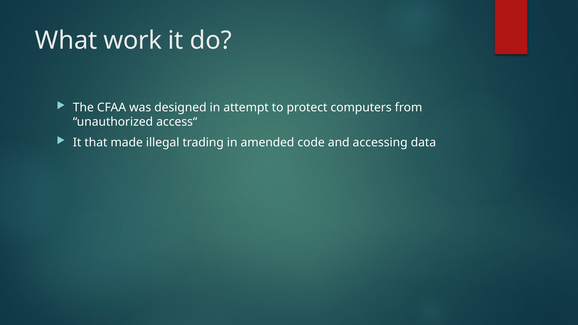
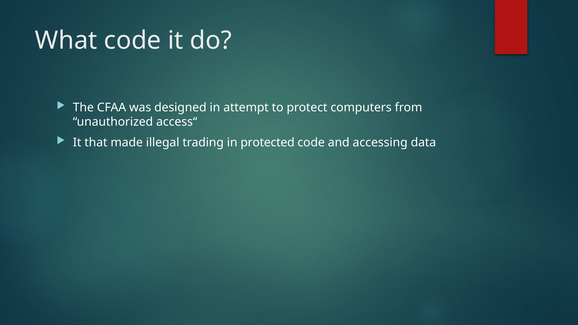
What work: work -> code
amended: amended -> protected
